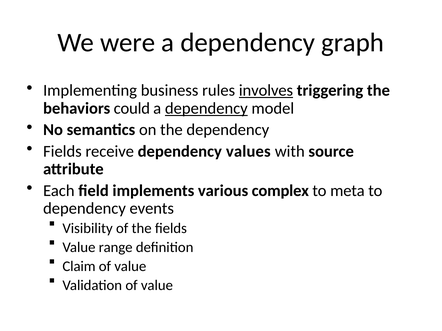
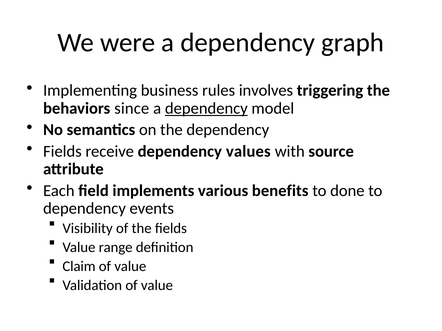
involves underline: present -> none
could: could -> since
complex: complex -> benefits
meta: meta -> done
